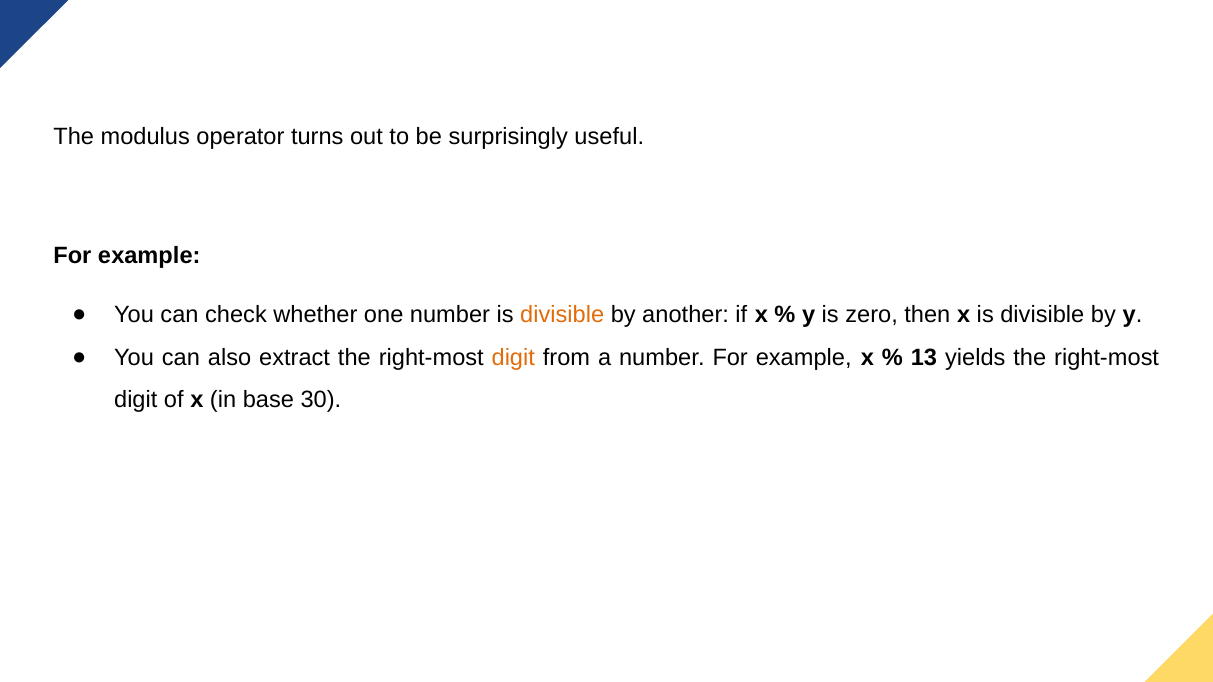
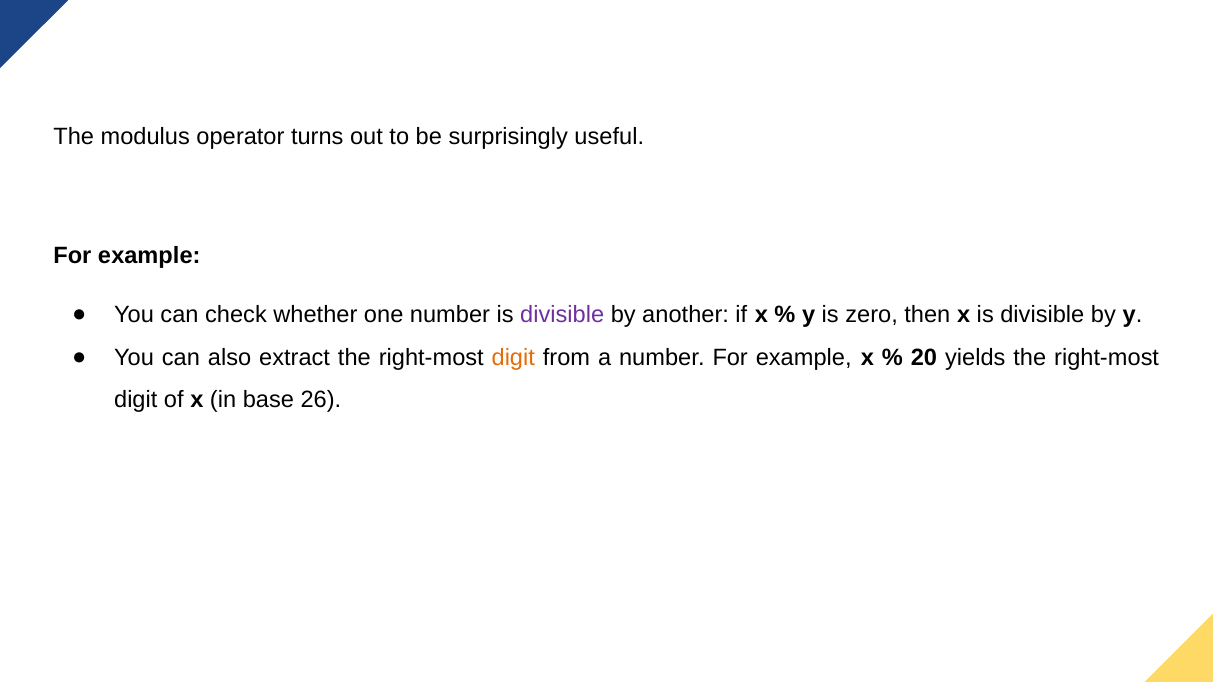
divisible at (562, 315) colour: orange -> purple
13: 13 -> 20
30: 30 -> 26
